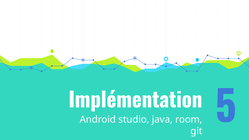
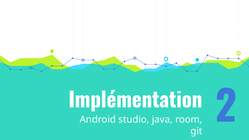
5: 5 -> 2
